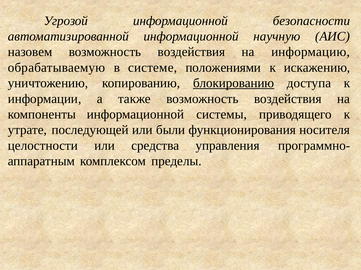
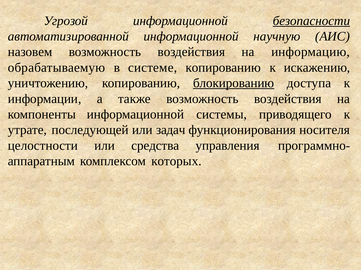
безопасности underline: none -> present
системе положениями: положениями -> копированию
были: были -> задач
пределы: пределы -> которых
